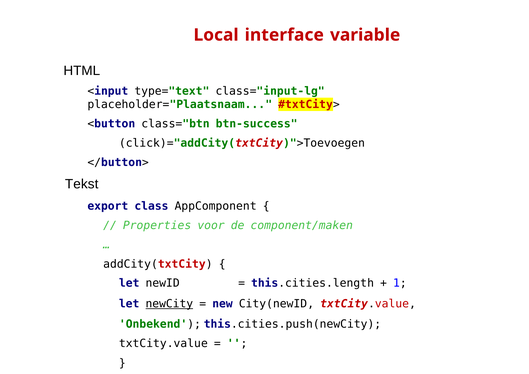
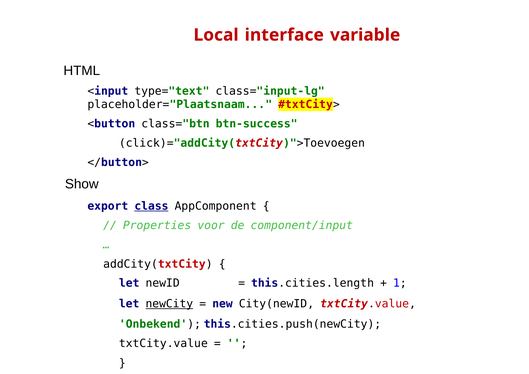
Tekst: Tekst -> Show
class underline: none -> present
component/maken: component/maken -> component/input
